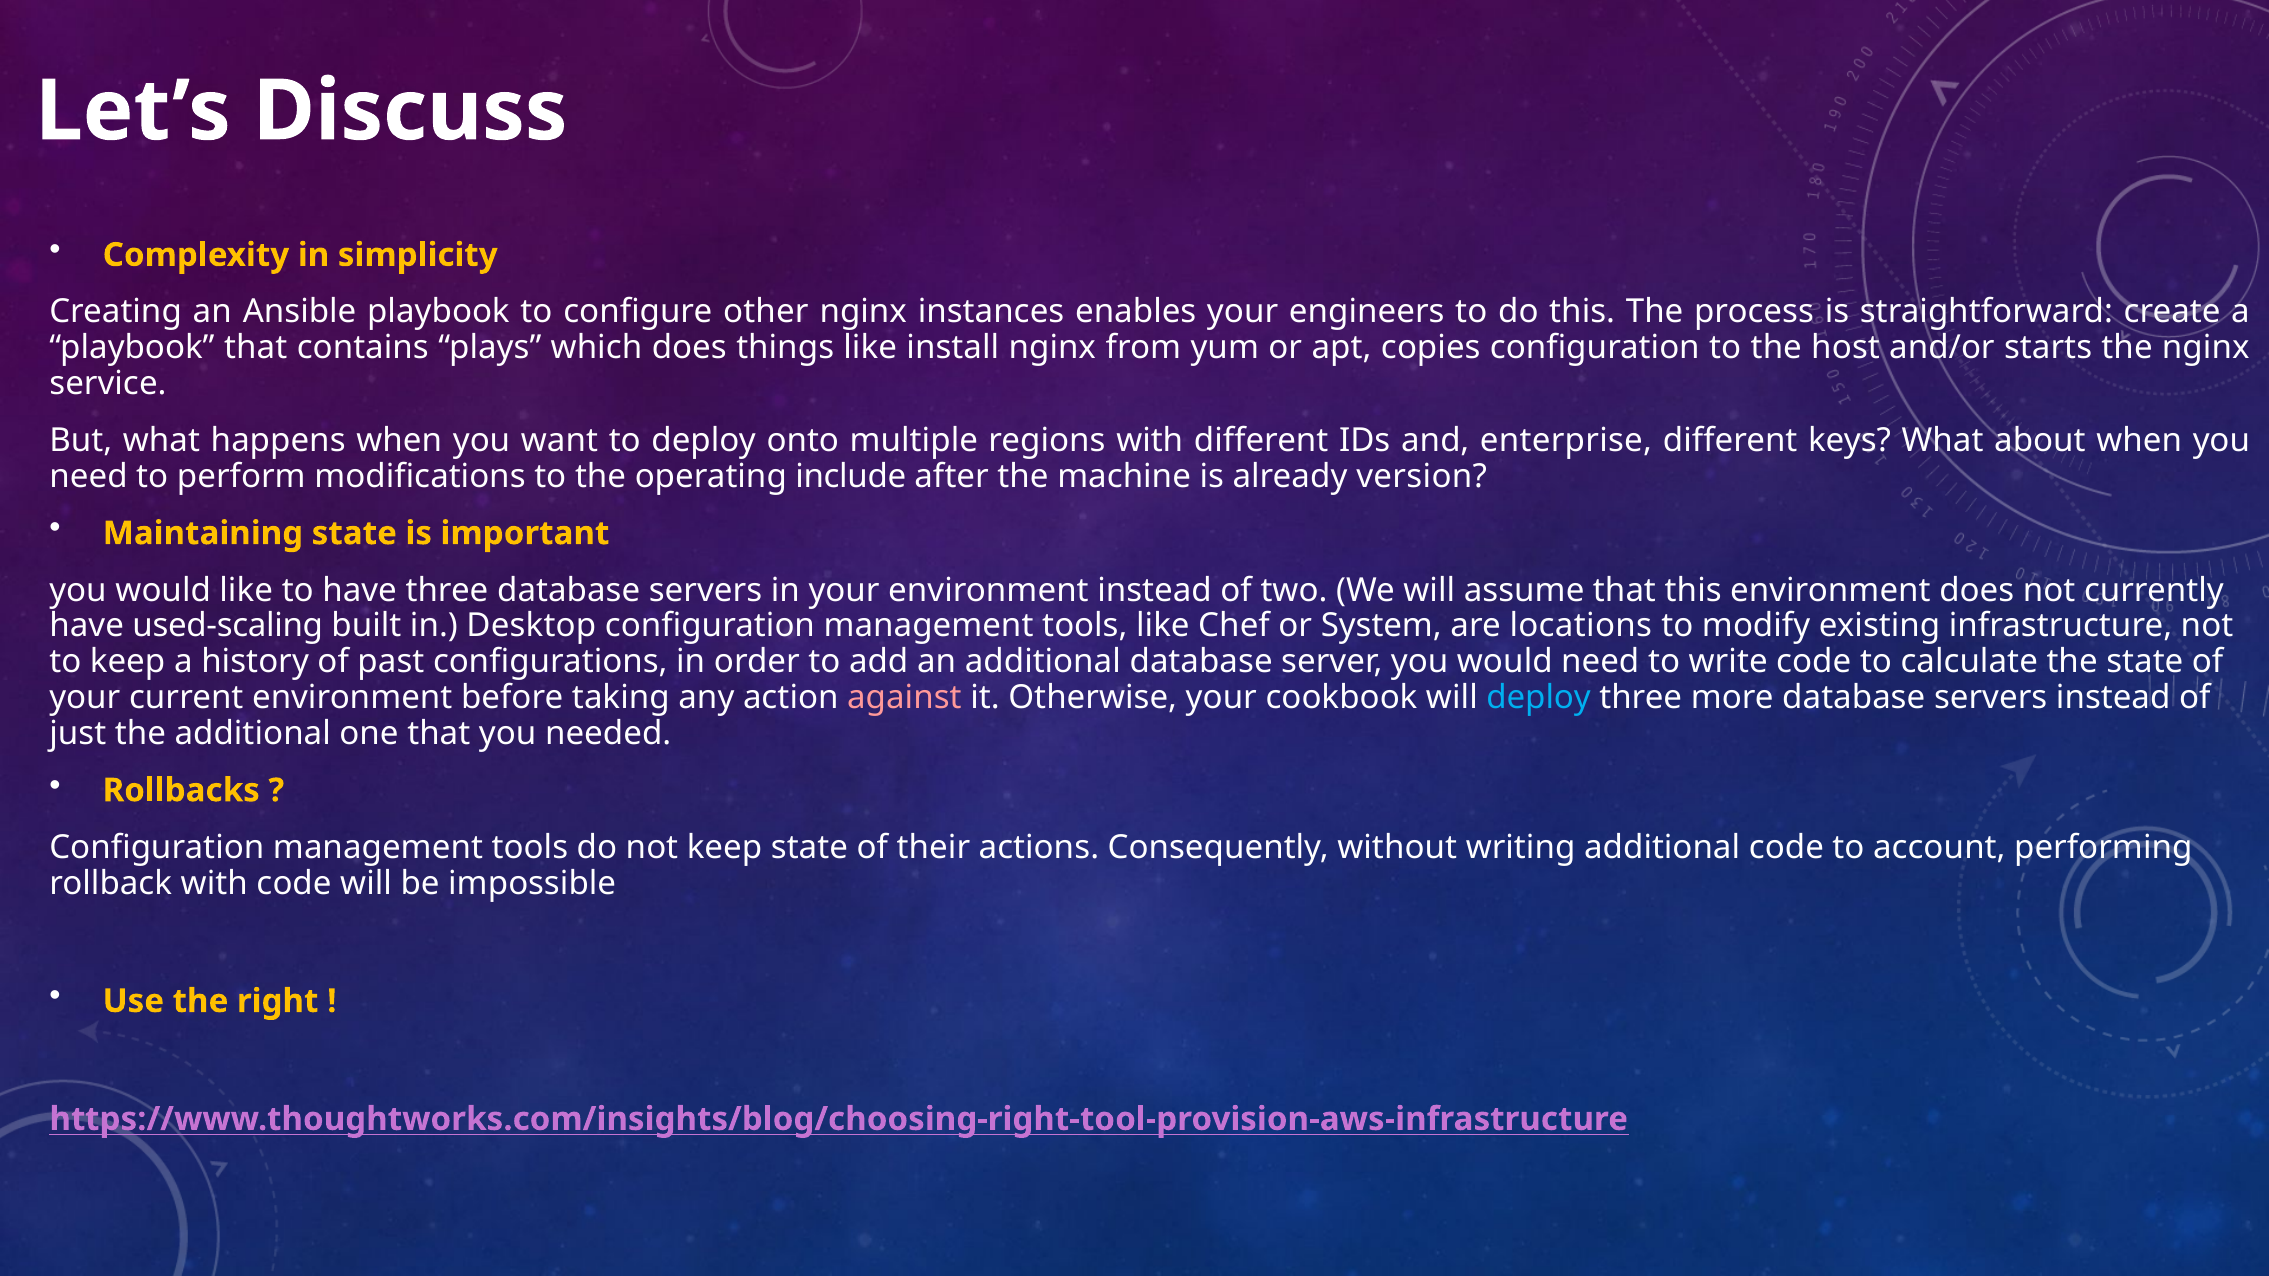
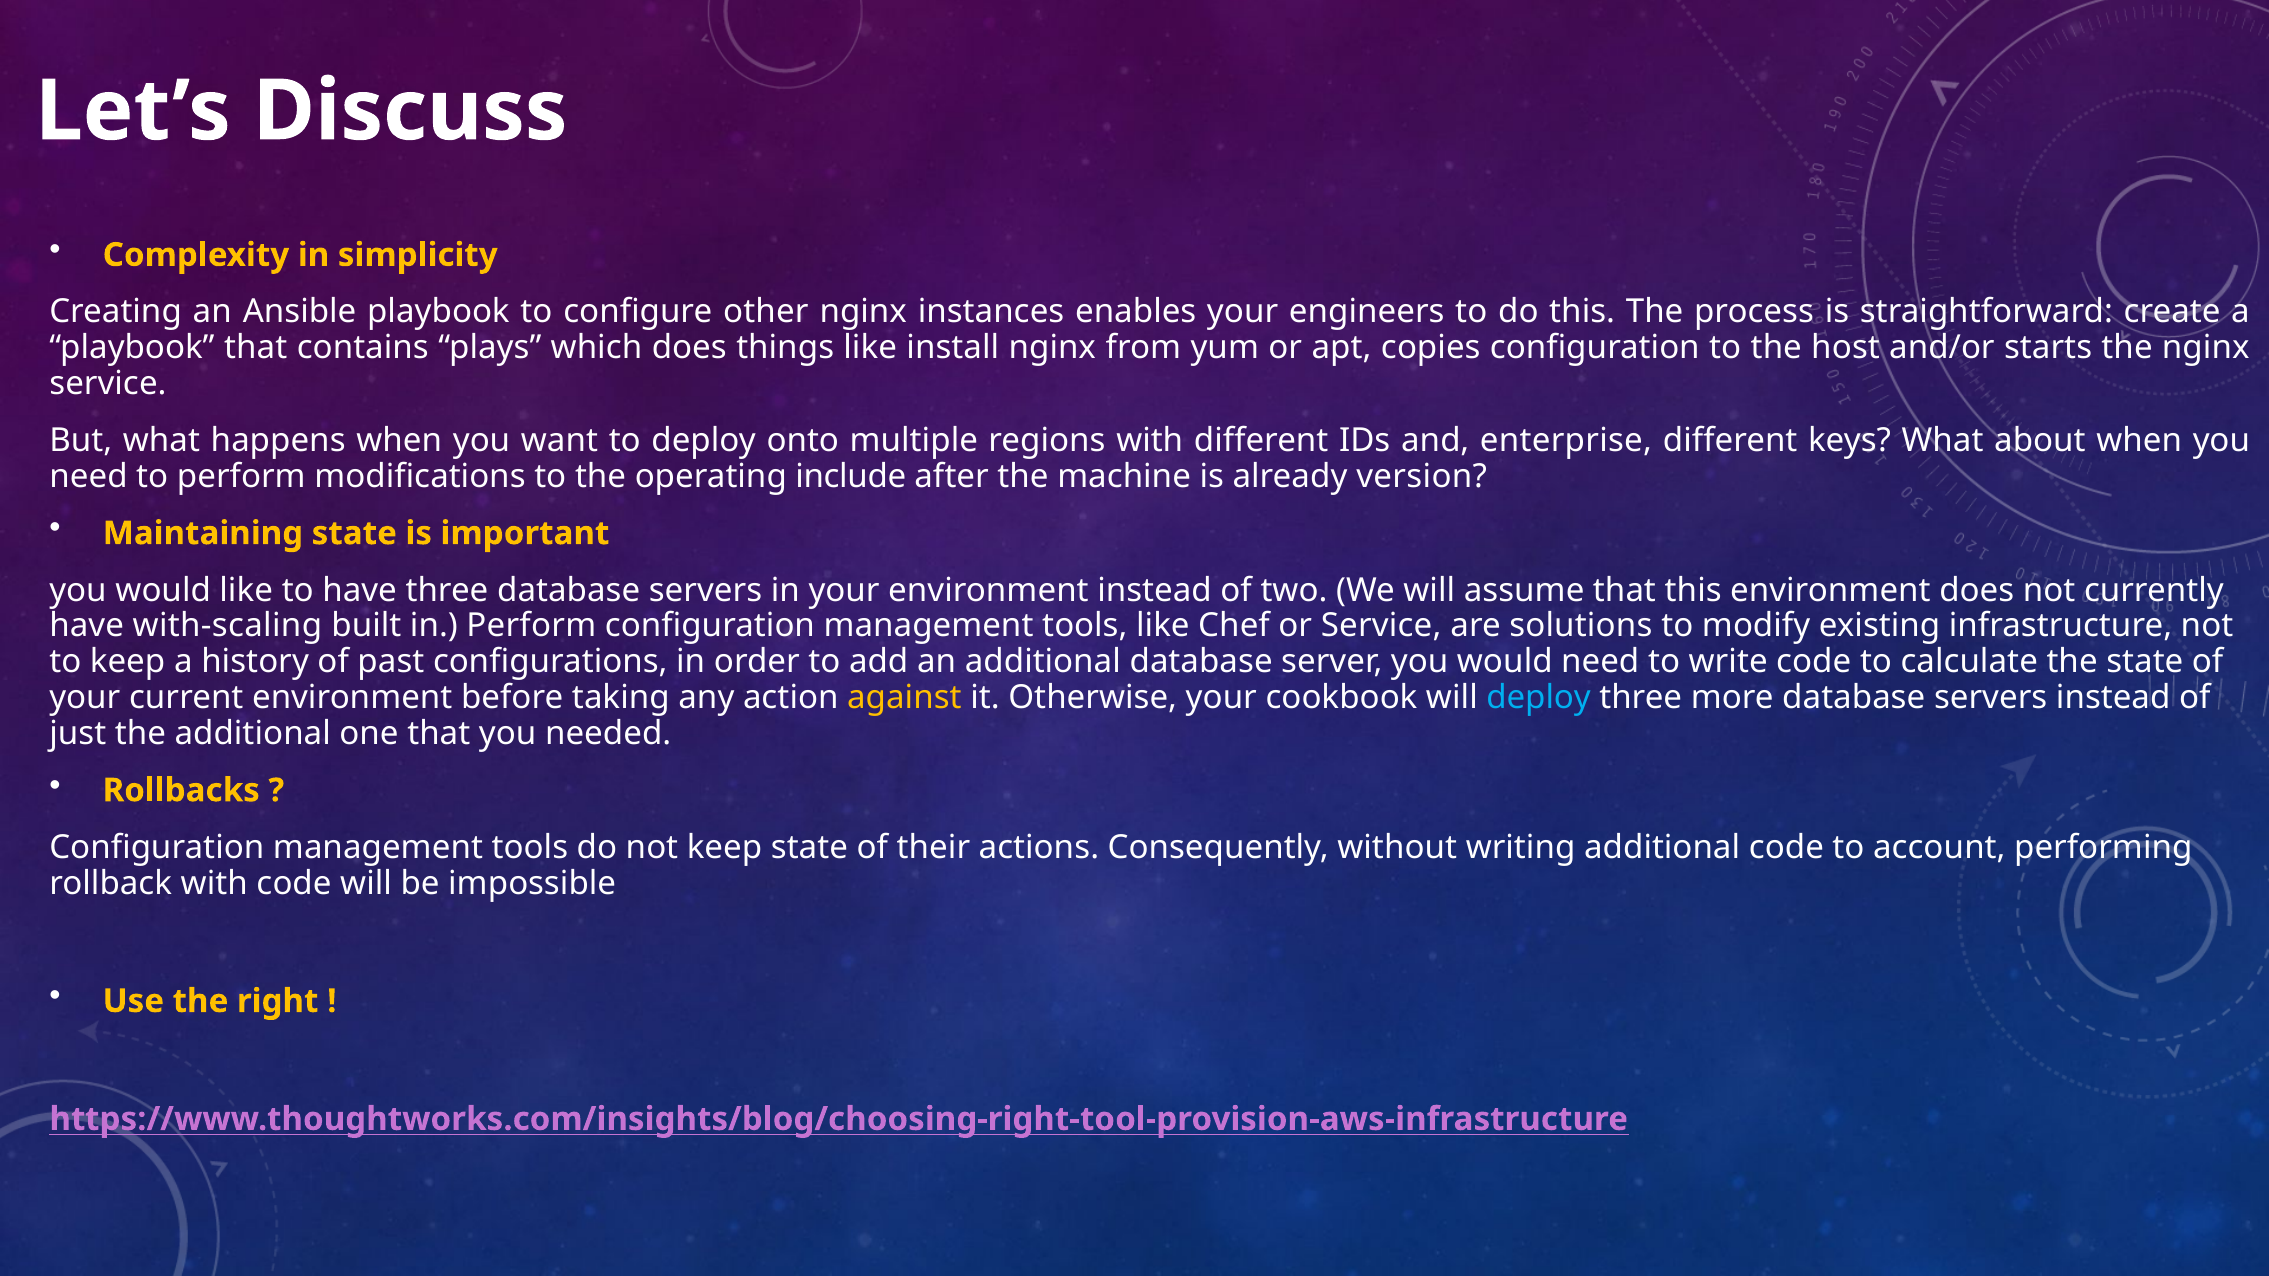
used-scaling: used-scaling -> with-scaling
in Desktop: Desktop -> Perform
or System: System -> Service
locations: locations -> solutions
against colour: pink -> yellow
